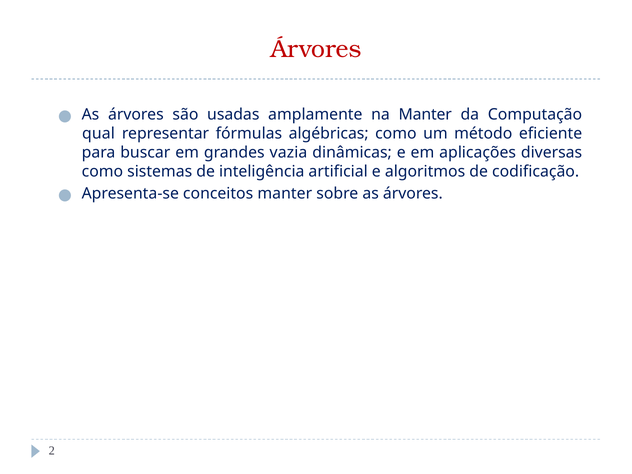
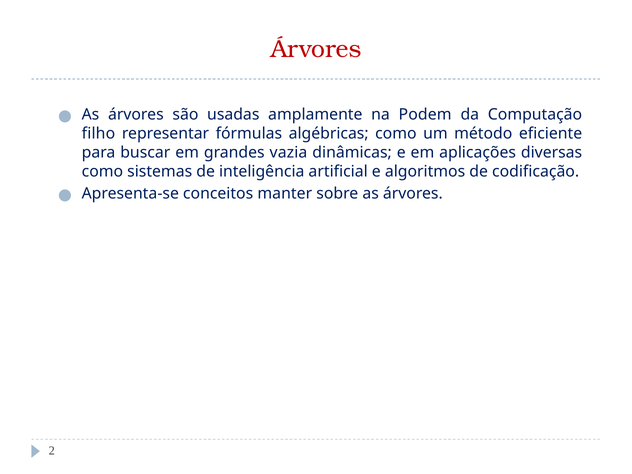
na Manter: Manter -> Podem
qual: qual -> filho
